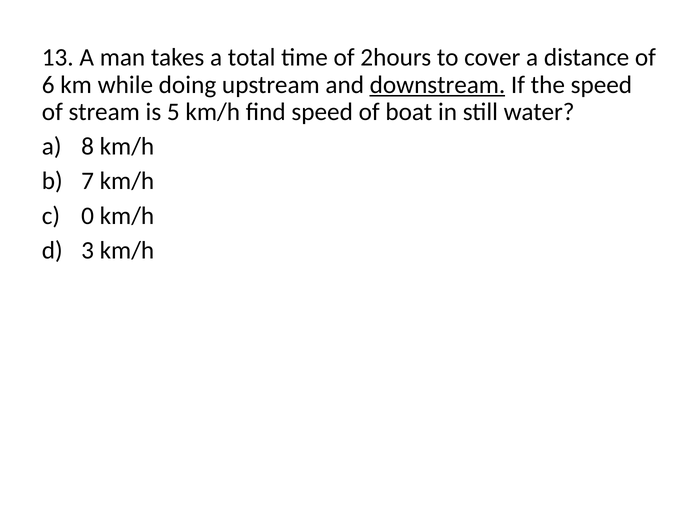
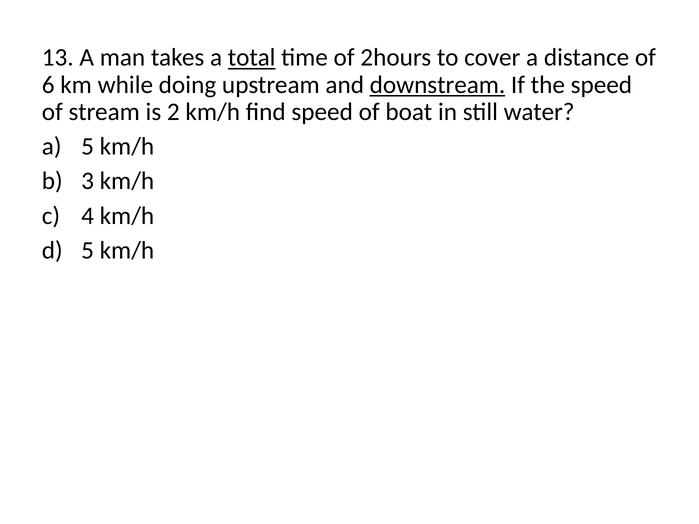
total underline: none -> present
5: 5 -> 2
a 8: 8 -> 5
7: 7 -> 3
0: 0 -> 4
3 at (88, 250): 3 -> 5
